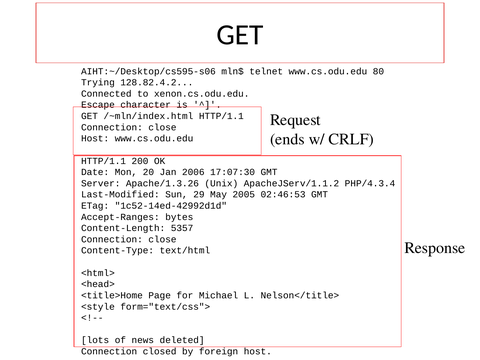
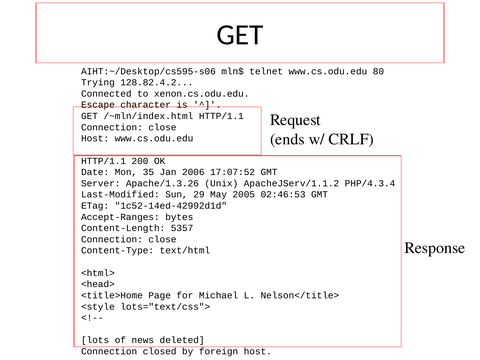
20: 20 -> 35
17:07:30: 17:07:30 -> 17:07:52
form="text/css">: form="text/css"> -> lots="text/css">
